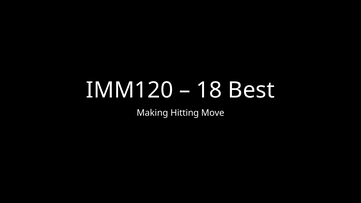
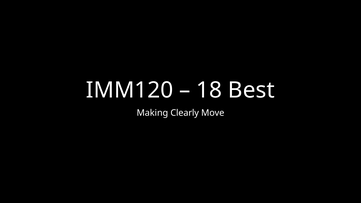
Hitting: Hitting -> Clearly
